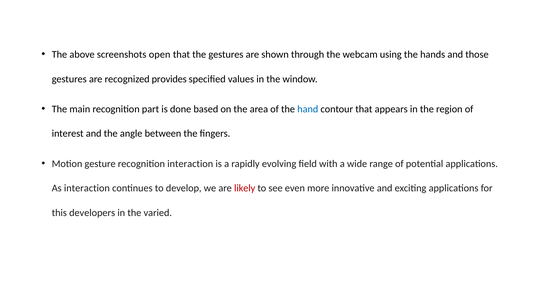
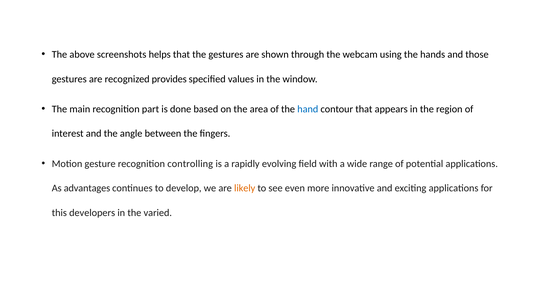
open: open -> helps
recognition interaction: interaction -> controlling
As interaction: interaction -> advantages
likely colour: red -> orange
